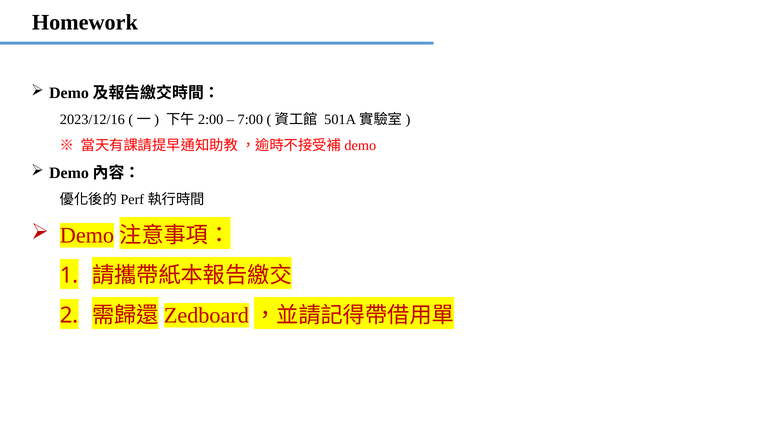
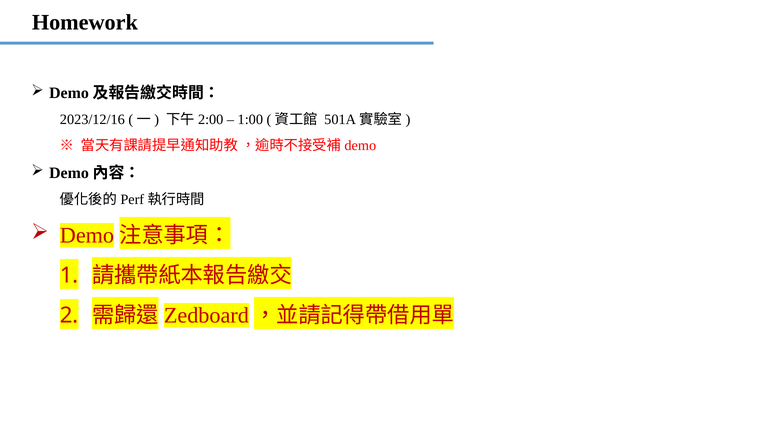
7:00: 7:00 -> 1:00
